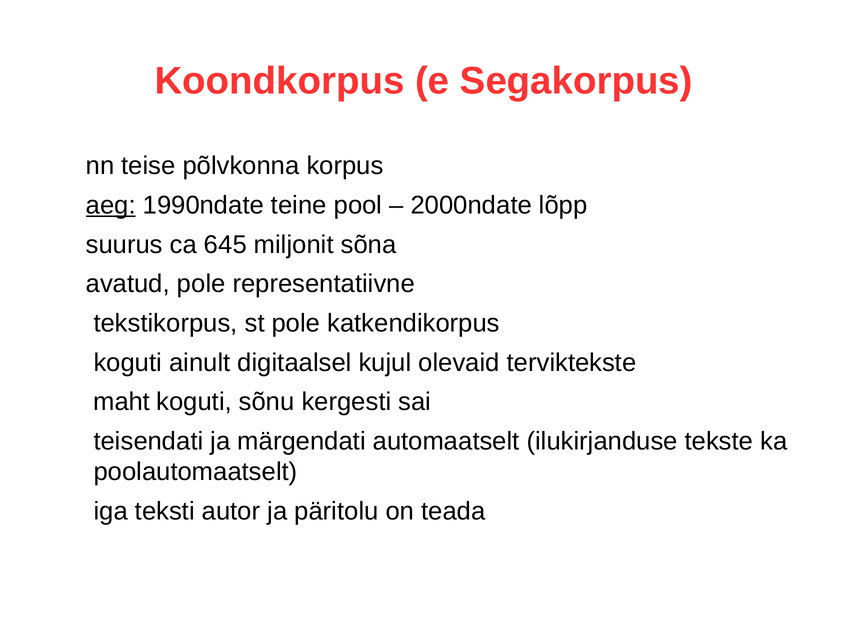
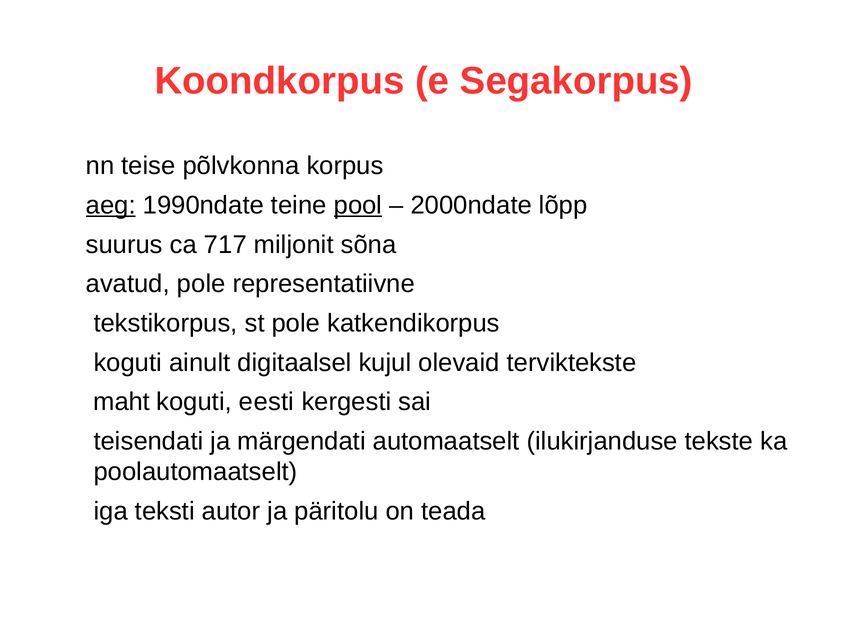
pool underline: none -> present
645: 645 -> 717
sõnu: sõnu -> eesti
